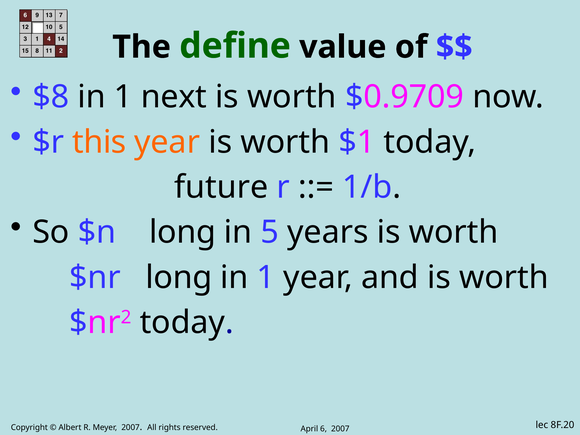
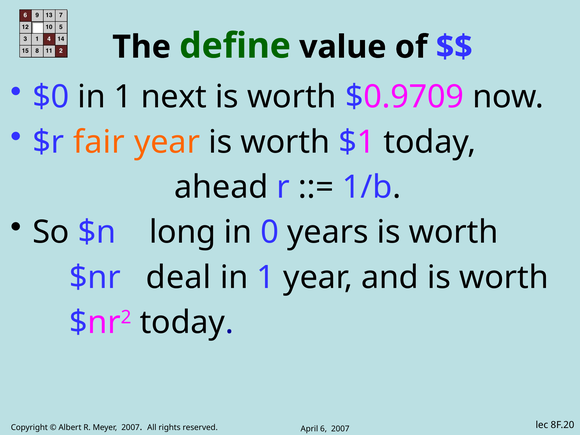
$8: $8 -> $0
this: this -> fair
future: future -> ahead
5: 5 -> 0
$nr long: long -> deal
